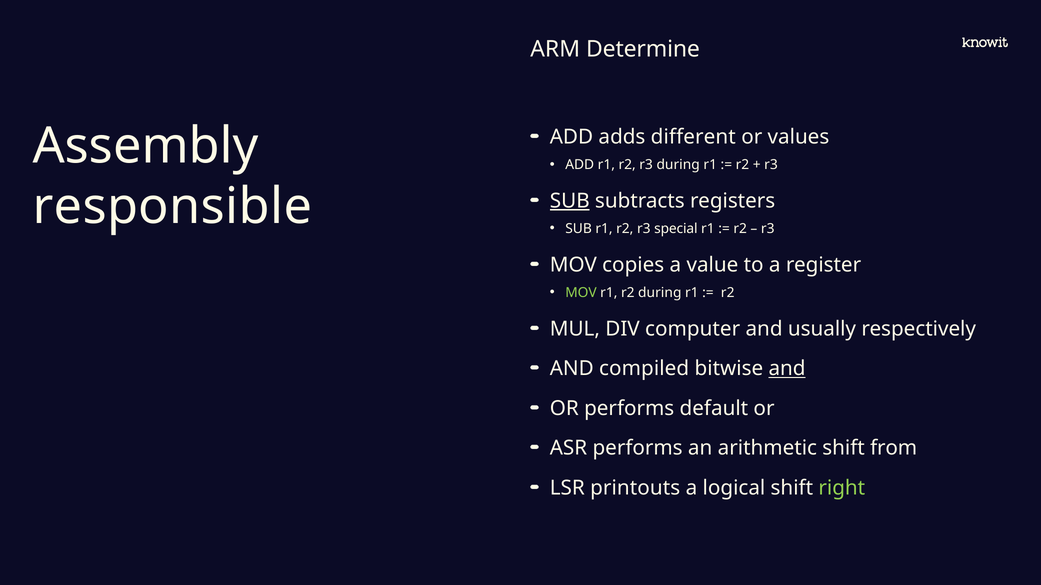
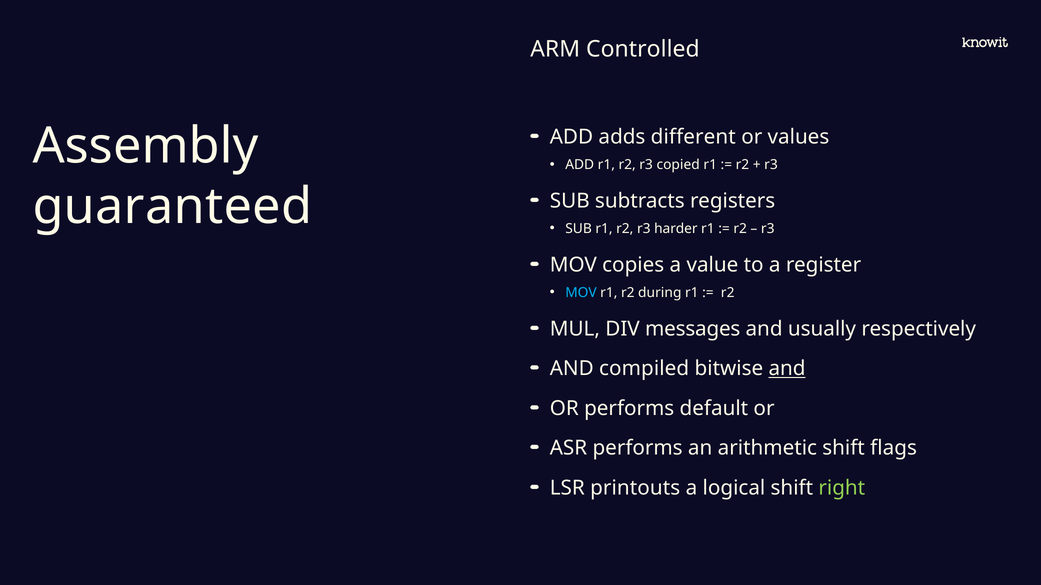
Determine: Determine -> Controlled
r3 during: during -> copied
responsible: responsible -> guaranteed
SUB at (570, 201) underline: present -> none
special: special -> harder
MOV at (581, 293) colour: light green -> light blue
computer: computer -> messages
from: from -> flags
